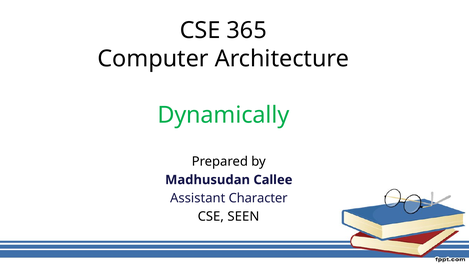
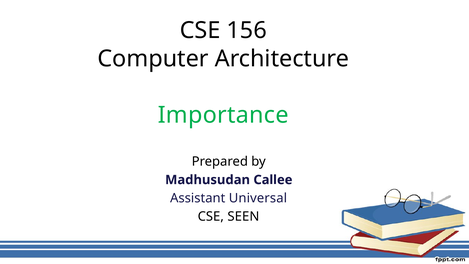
365: 365 -> 156
Dynamically: Dynamically -> Importance
Character: Character -> Universal
